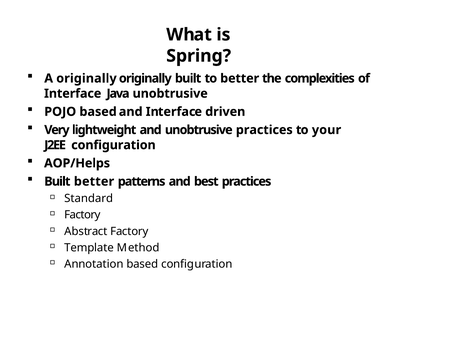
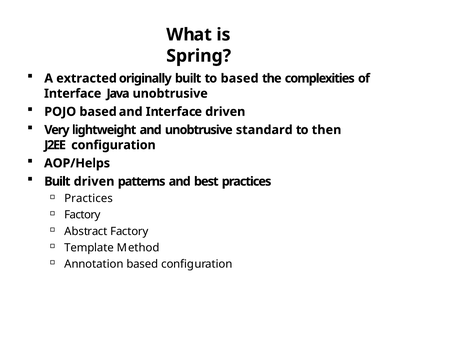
A originally: originally -> extracted
to better: better -> based
unobtrusive practices: practices -> standard
your: your -> then
Built better: better -> driven
Standard at (89, 198): Standard -> Practices
